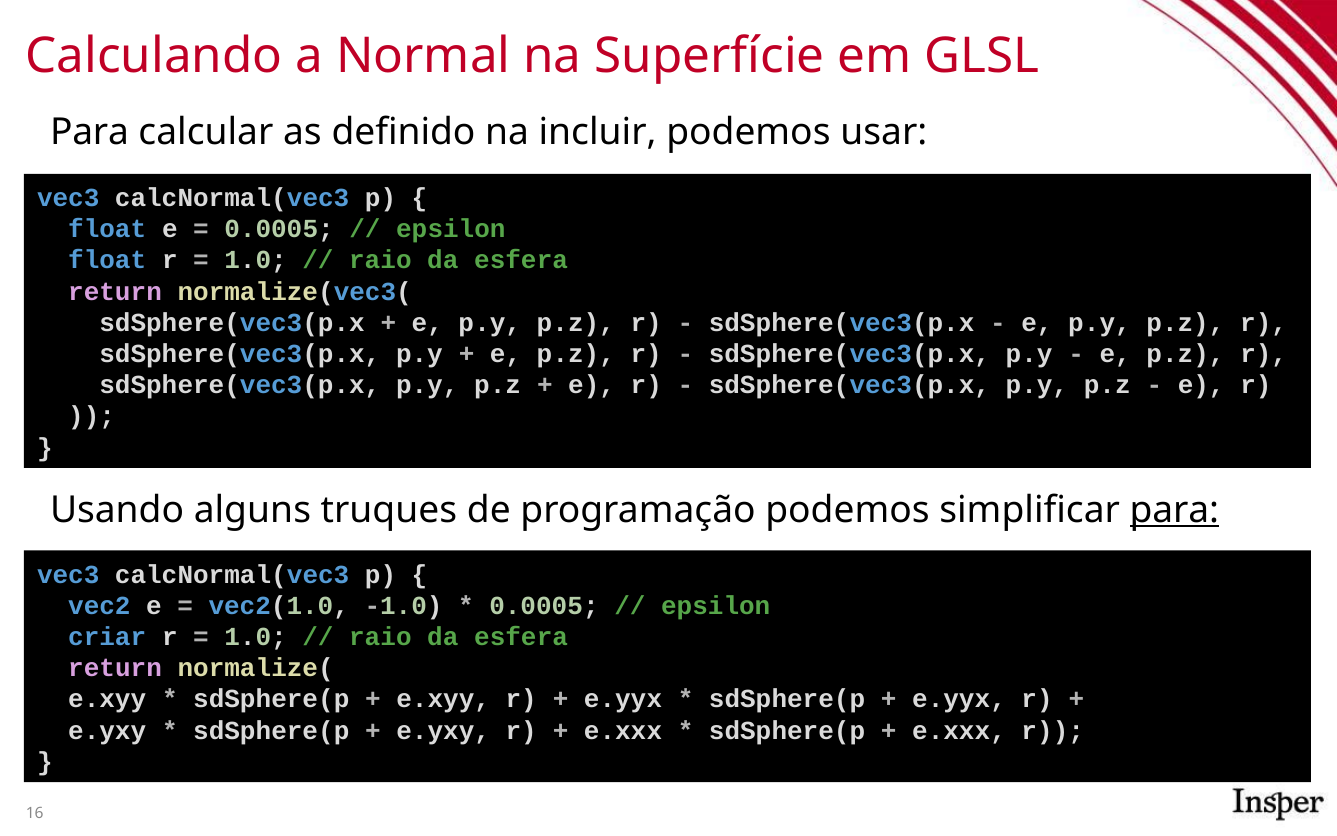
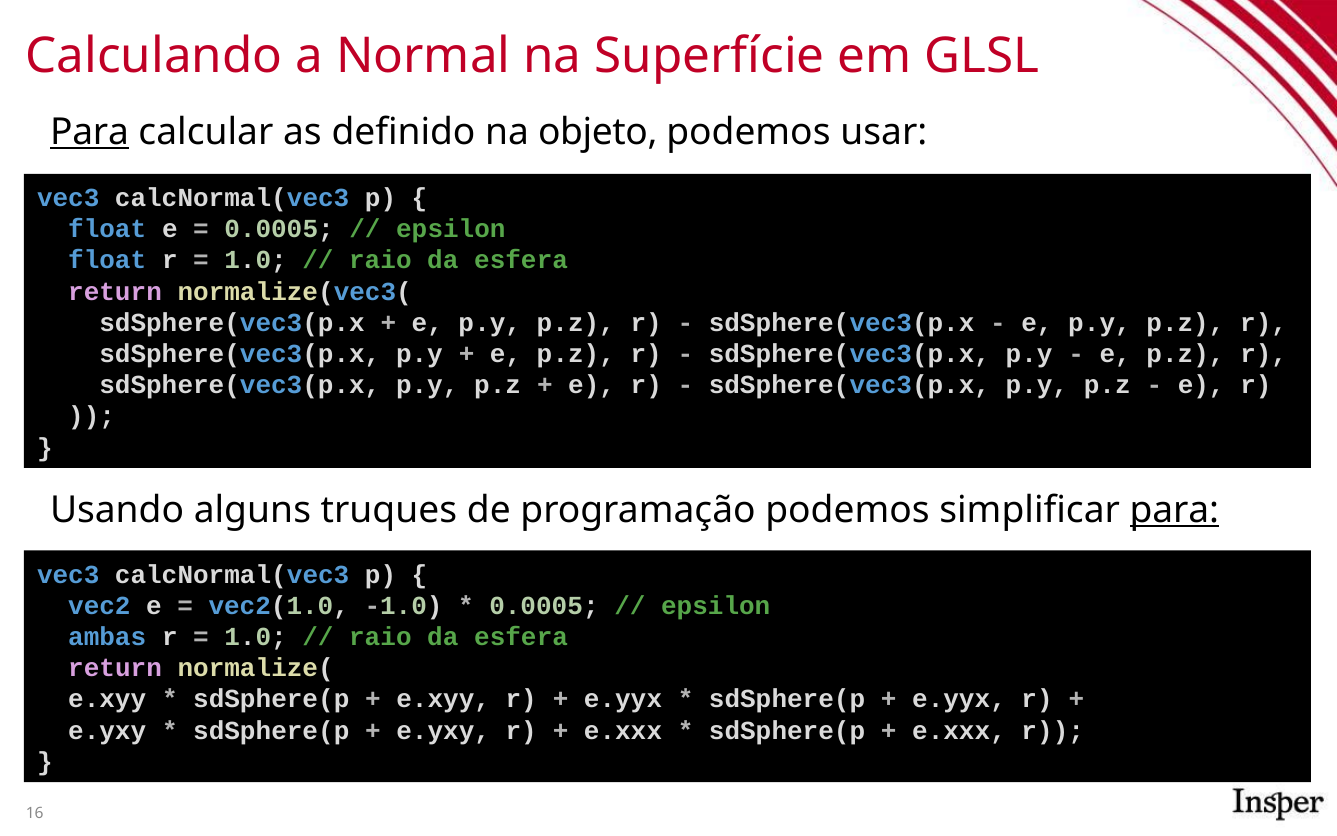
Para at (90, 132) underline: none -> present
incluir: incluir -> objeto
criar: criar -> ambas
